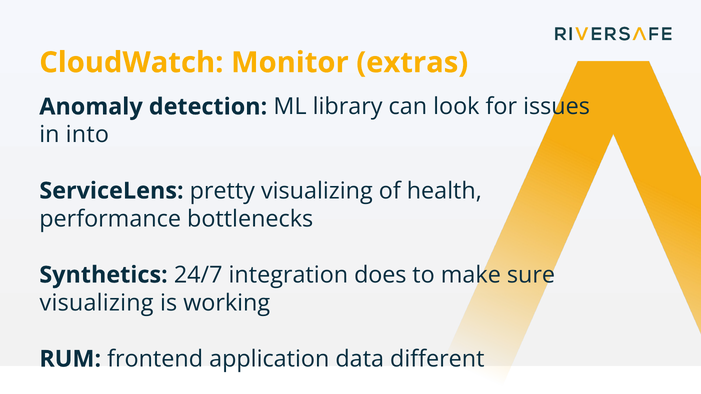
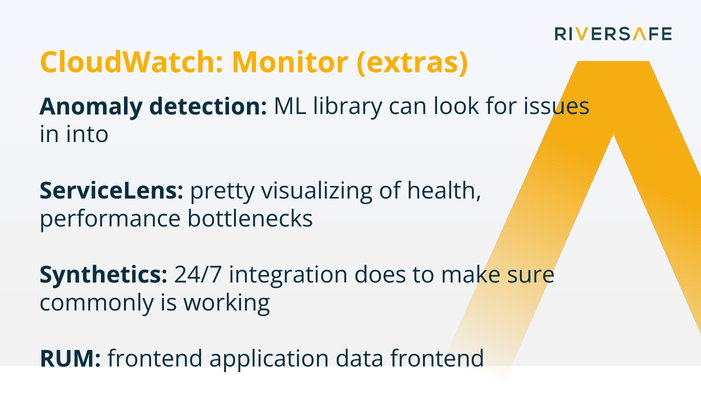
visualizing at (97, 303): visualizing -> commonly
data different: different -> frontend
